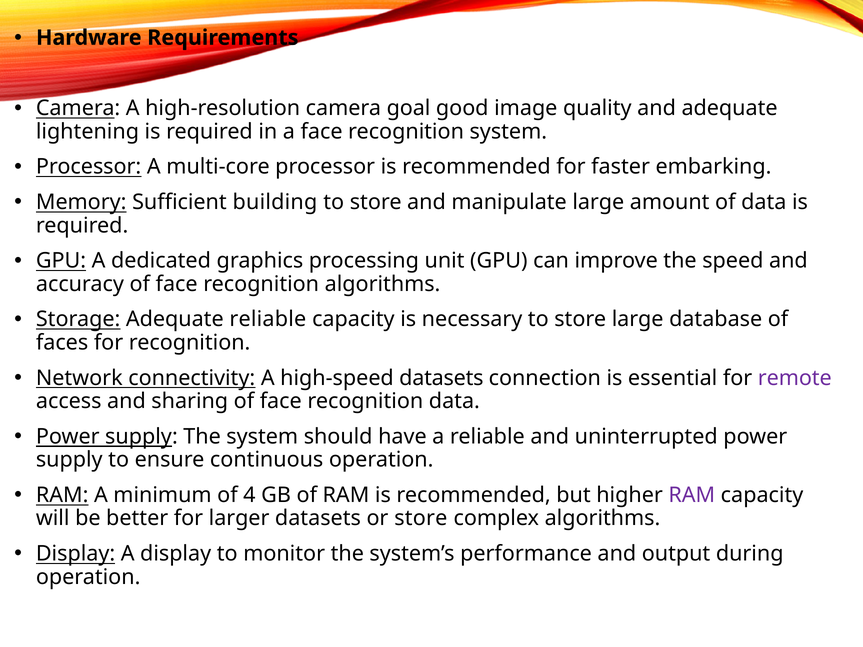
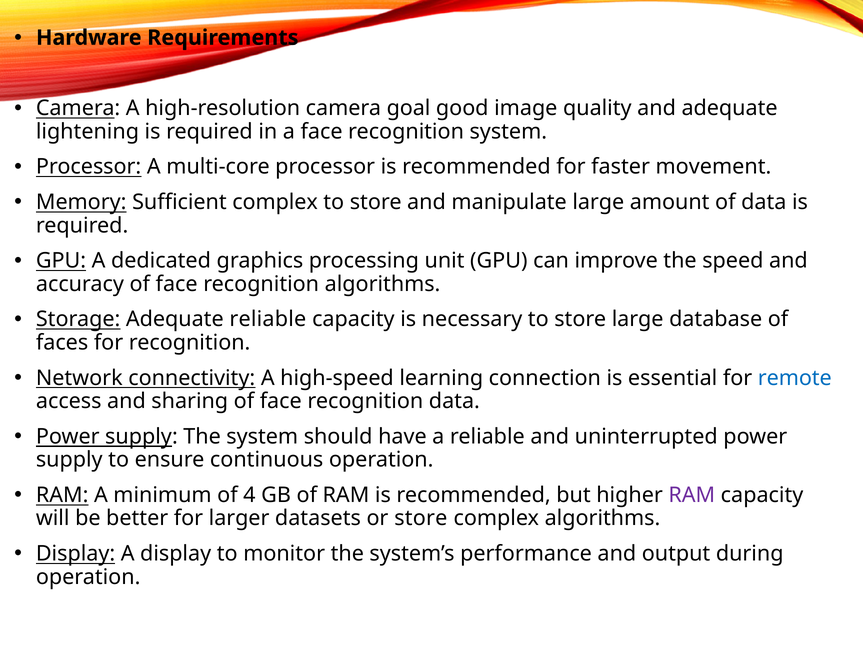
embarking: embarking -> movement
Sufficient building: building -> complex
high-speed datasets: datasets -> learning
remote colour: purple -> blue
